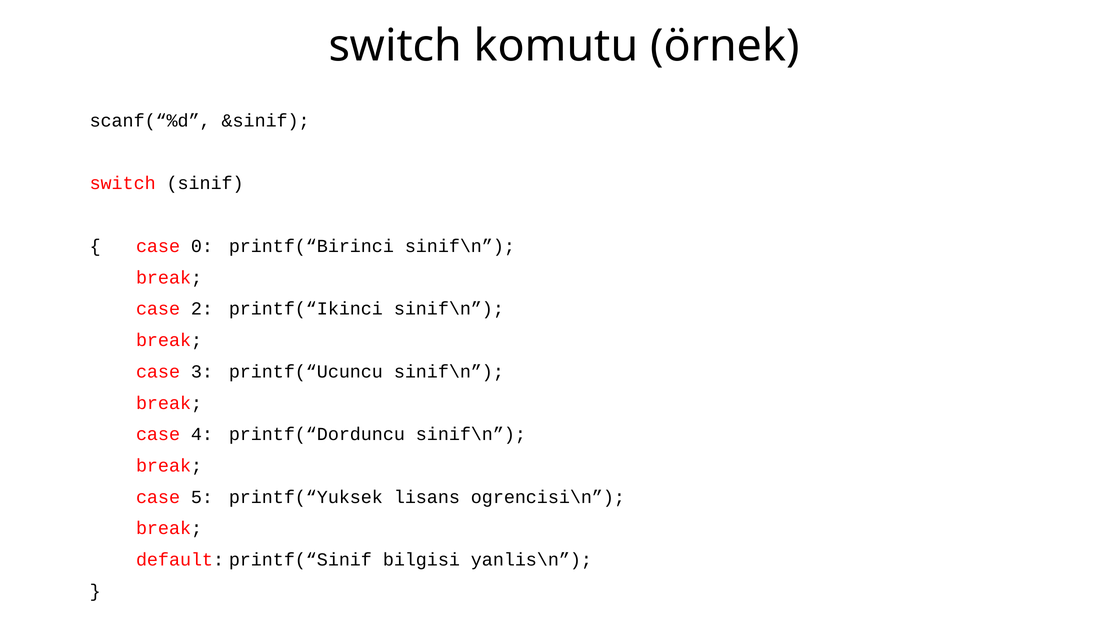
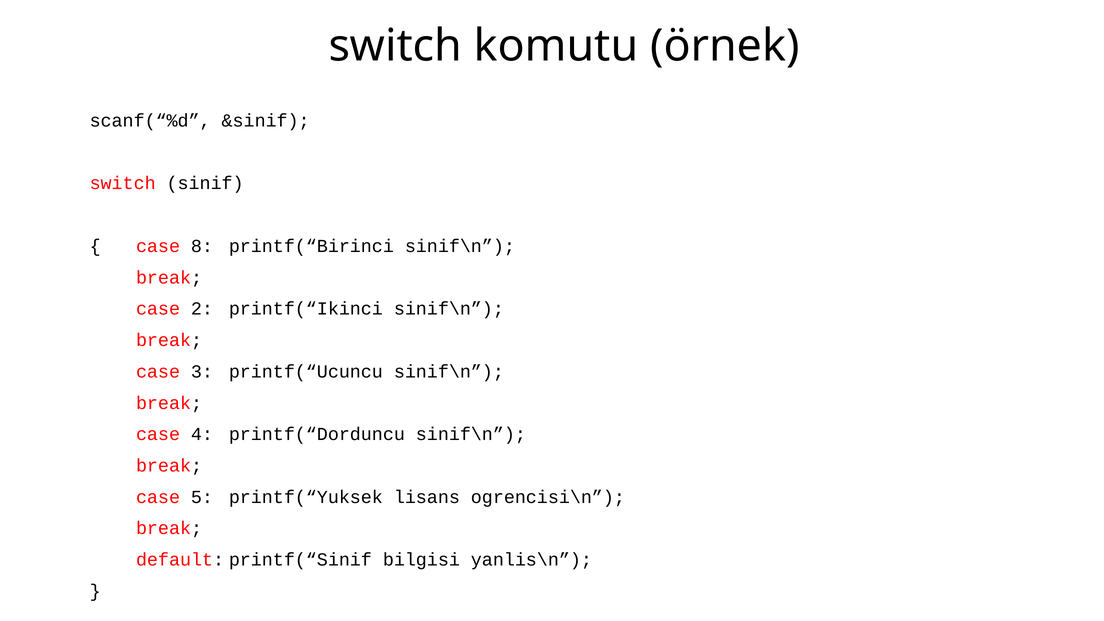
0: 0 -> 8
